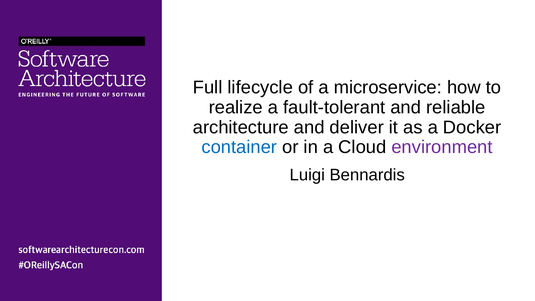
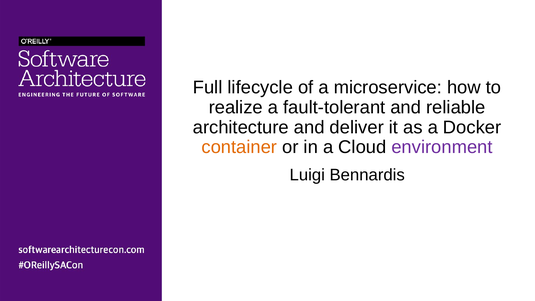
container colour: blue -> orange
